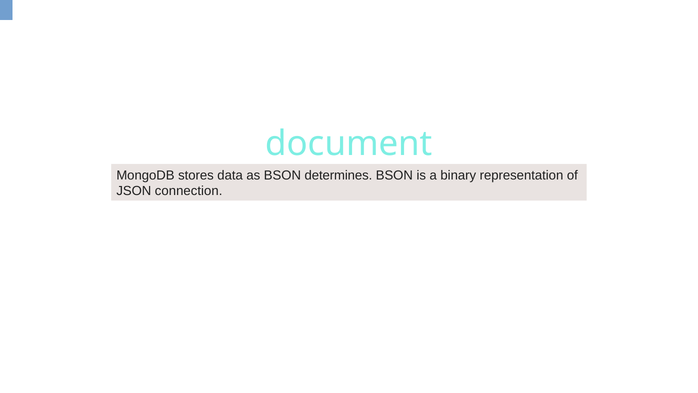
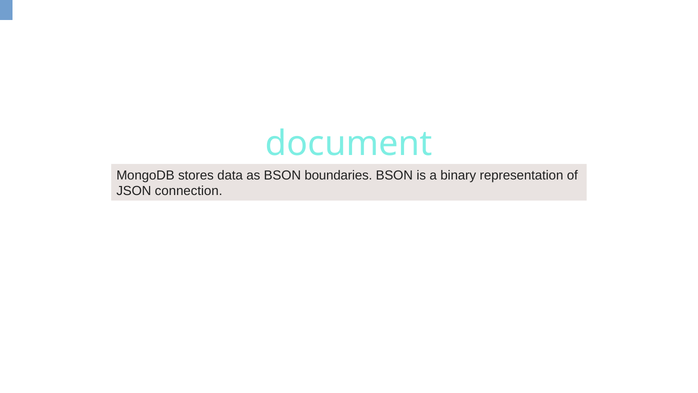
determines: determines -> boundaries
